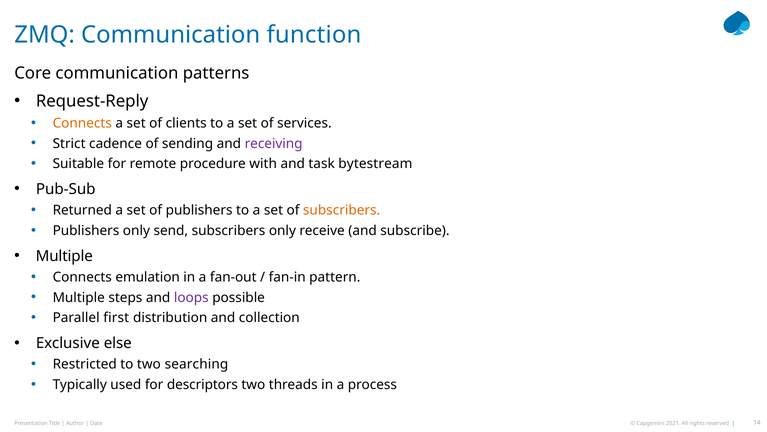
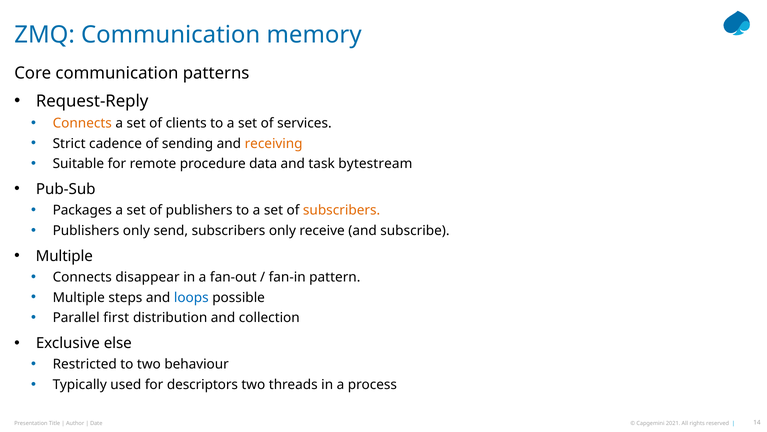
function: function -> memory
receiving colour: purple -> orange
with: with -> data
Returned: Returned -> Packages
emulation: emulation -> disappear
loops colour: purple -> blue
searching: searching -> behaviour
